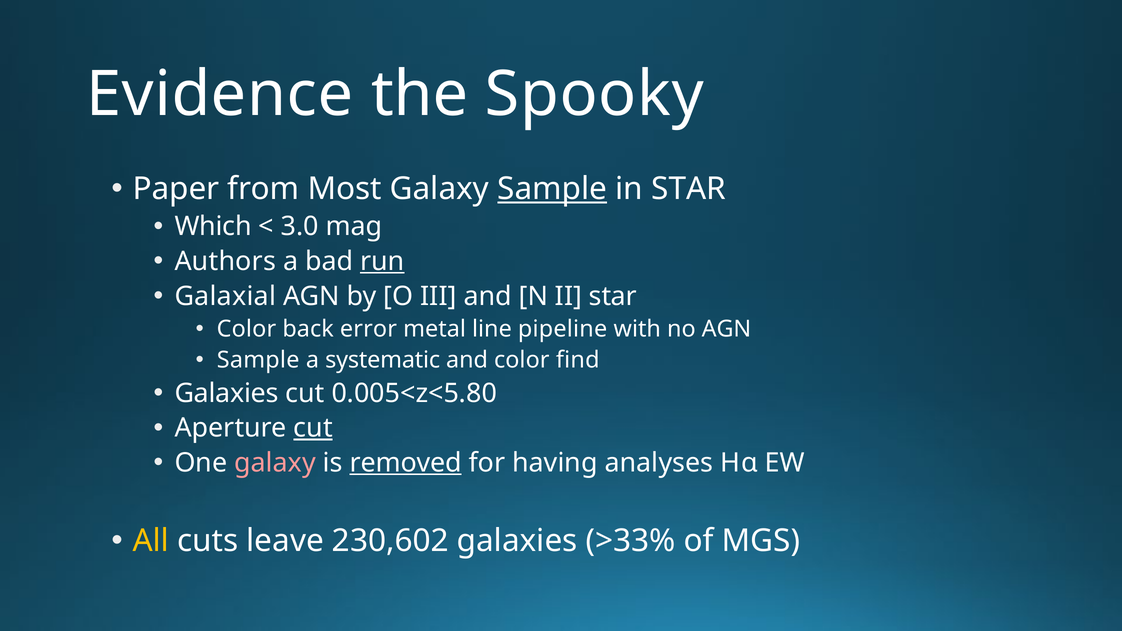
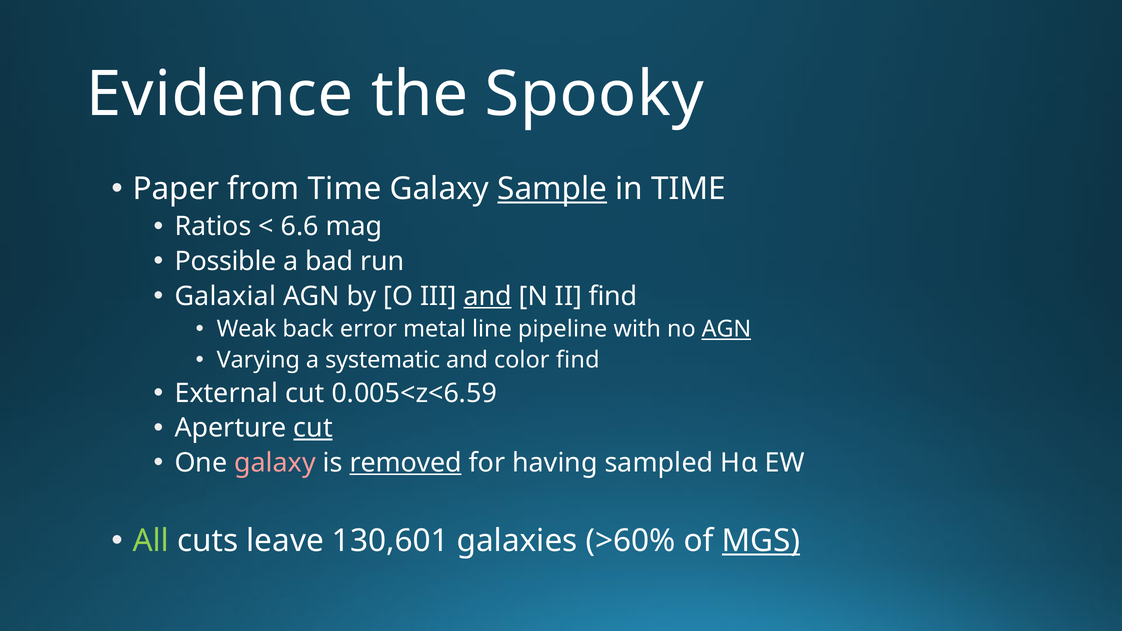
from Most: Most -> Time
in STAR: STAR -> TIME
Which: Which -> Ratios
3.0: 3.0 -> 6.6
Authors: Authors -> Possible
run underline: present -> none
and at (488, 296) underline: none -> present
II star: star -> find
Color at (246, 329): Color -> Weak
AGN at (726, 329) underline: none -> present
Sample at (258, 360): Sample -> Varying
Galaxies at (227, 393): Galaxies -> External
0.005<z<5.80: 0.005<z<5.80 -> 0.005<z<6.59
analyses: analyses -> sampled
All colour: yellow -> light green
230,602: 230,602 -> 130,601
>33%: >33% -> >60%
MGS underline: none -> present
